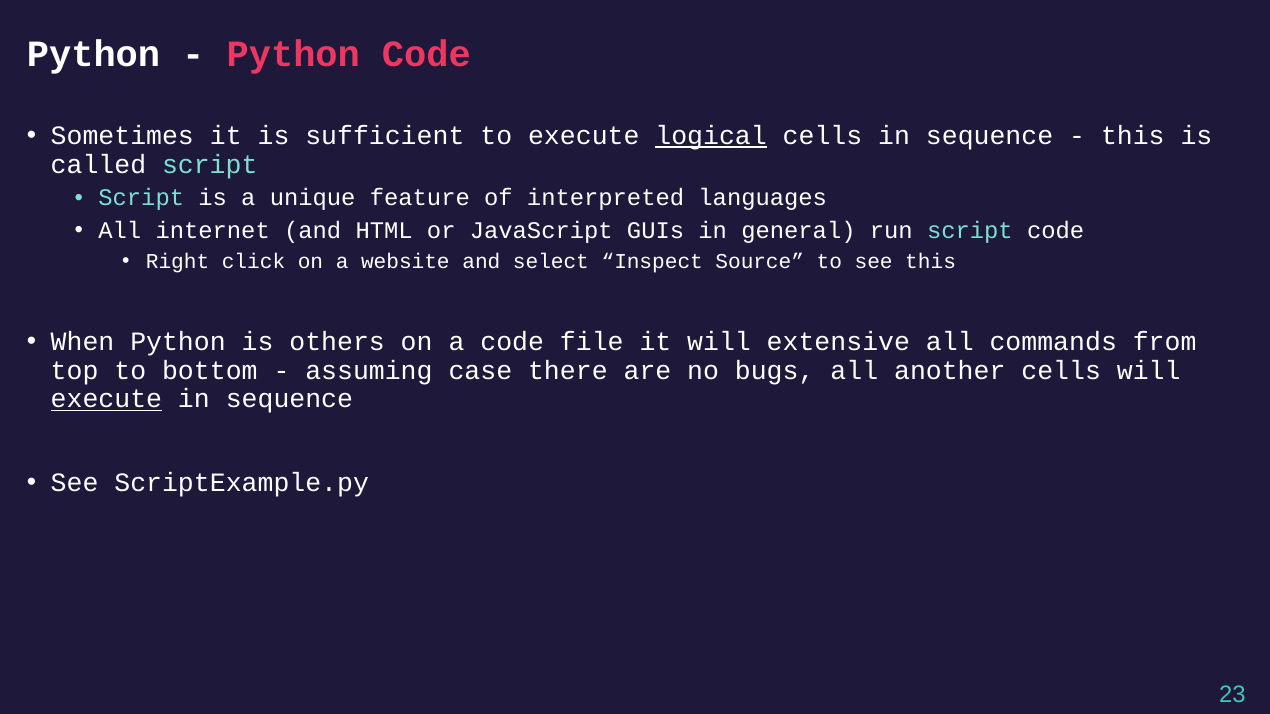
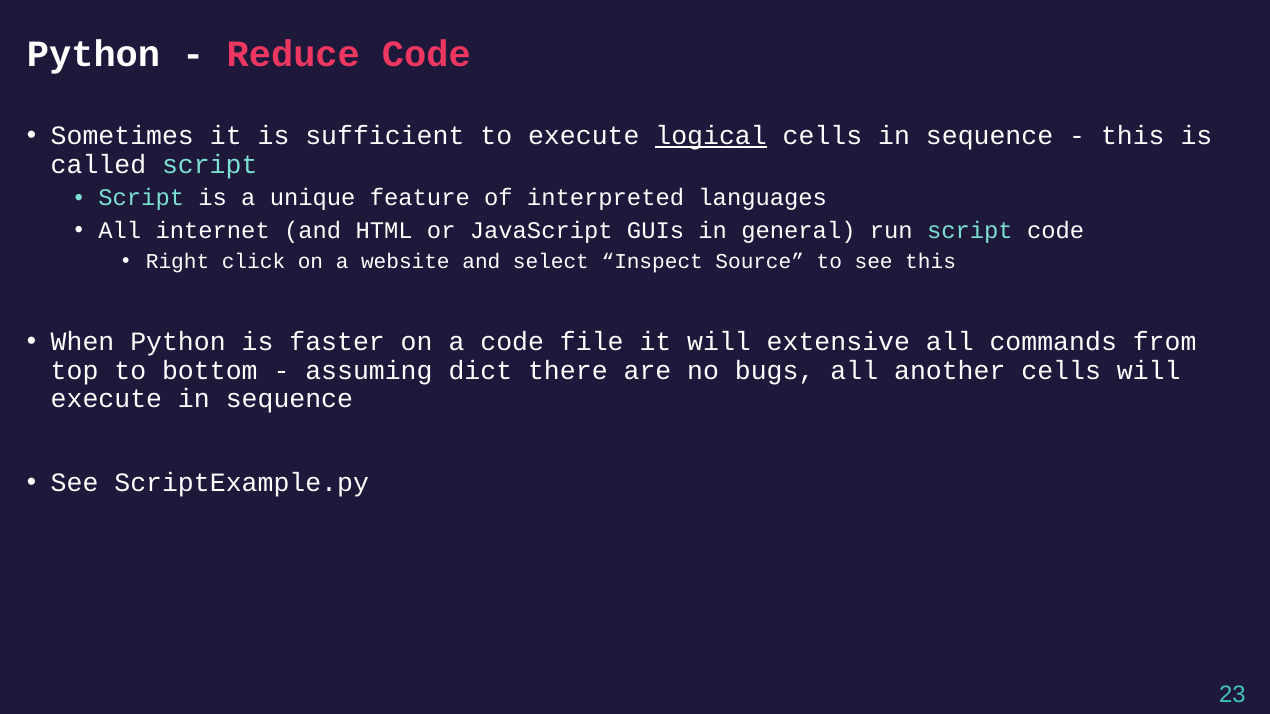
Python at (293, 54): Python -> Reduce
others: others -> faster
case: case -> dict
execute at (106, 399) underline: present -> none
